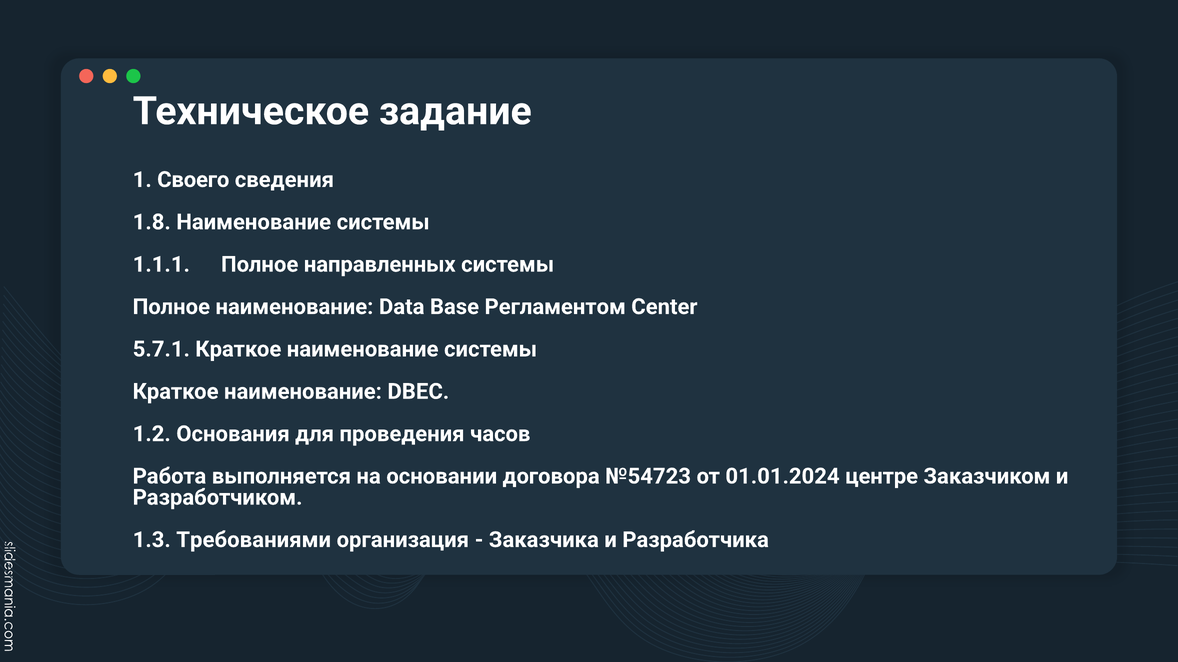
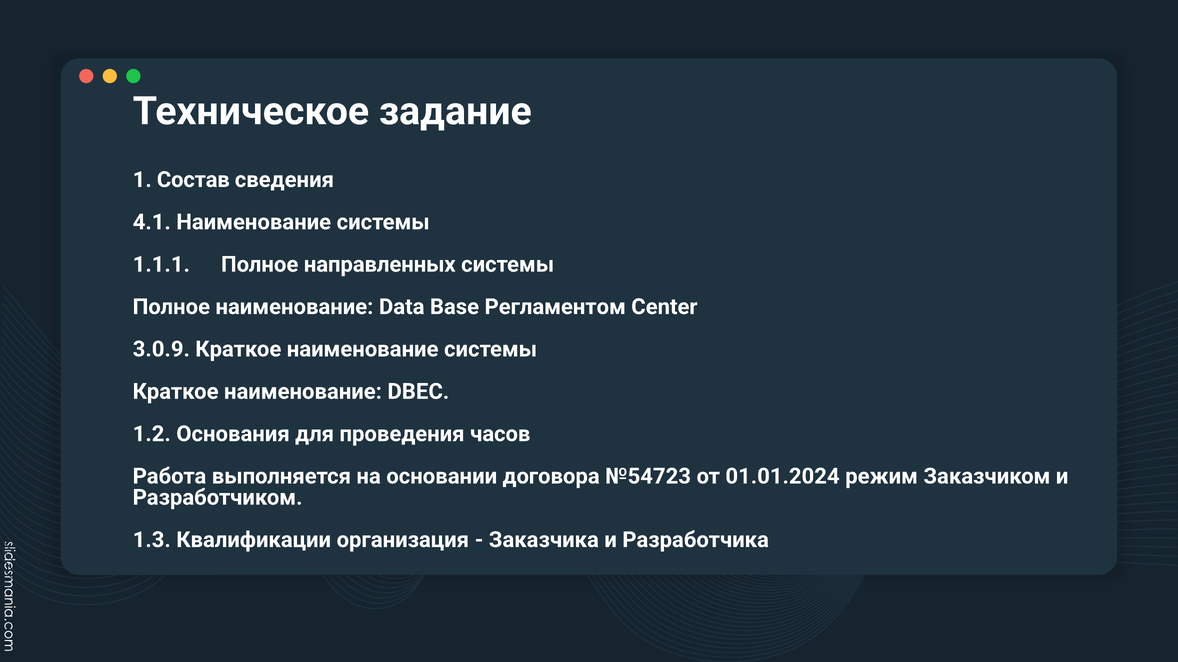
Своего: Своего -> Состав
1.8: 1.8 -> 4.1
5.7.1: 5.7.1 -> 3.0.9
центре: центре -> режим
Требованиями: Требованиями -> Квалификации
